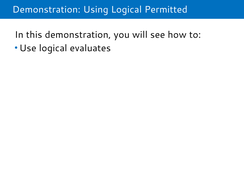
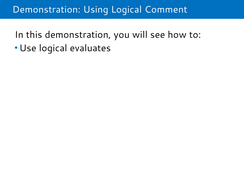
Permitted: Permitted -> Comment
